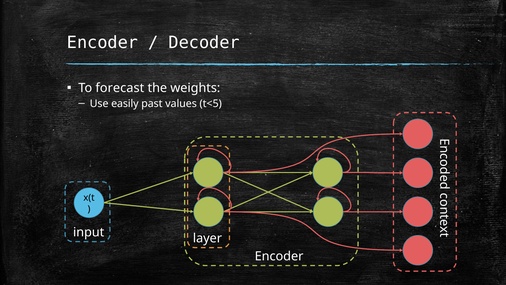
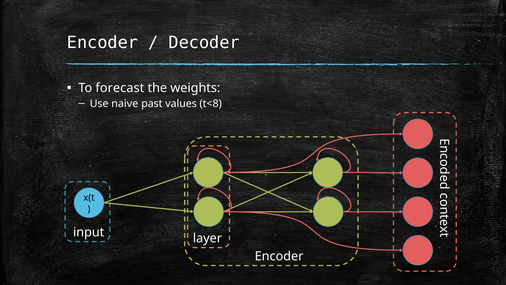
easily: easily -> naive
t<5: t<5 -> t<8
